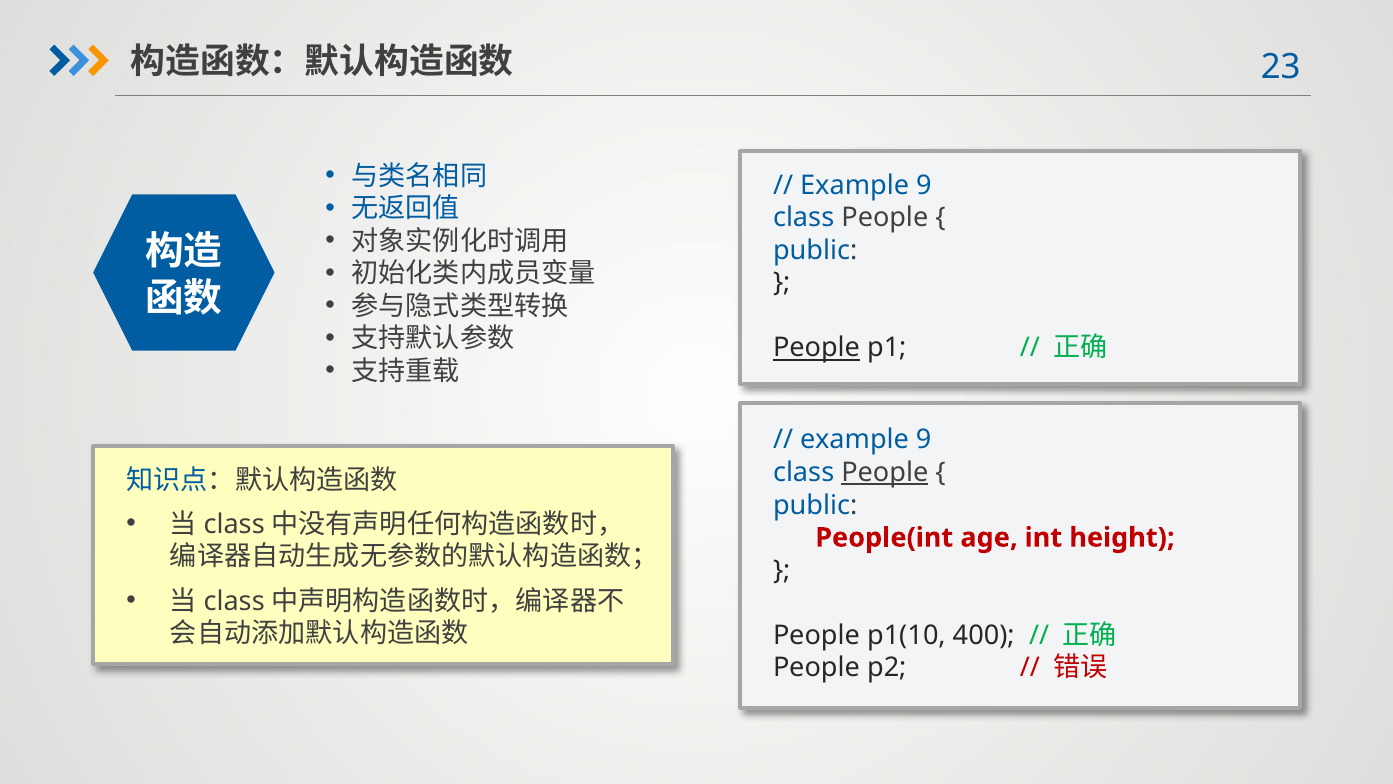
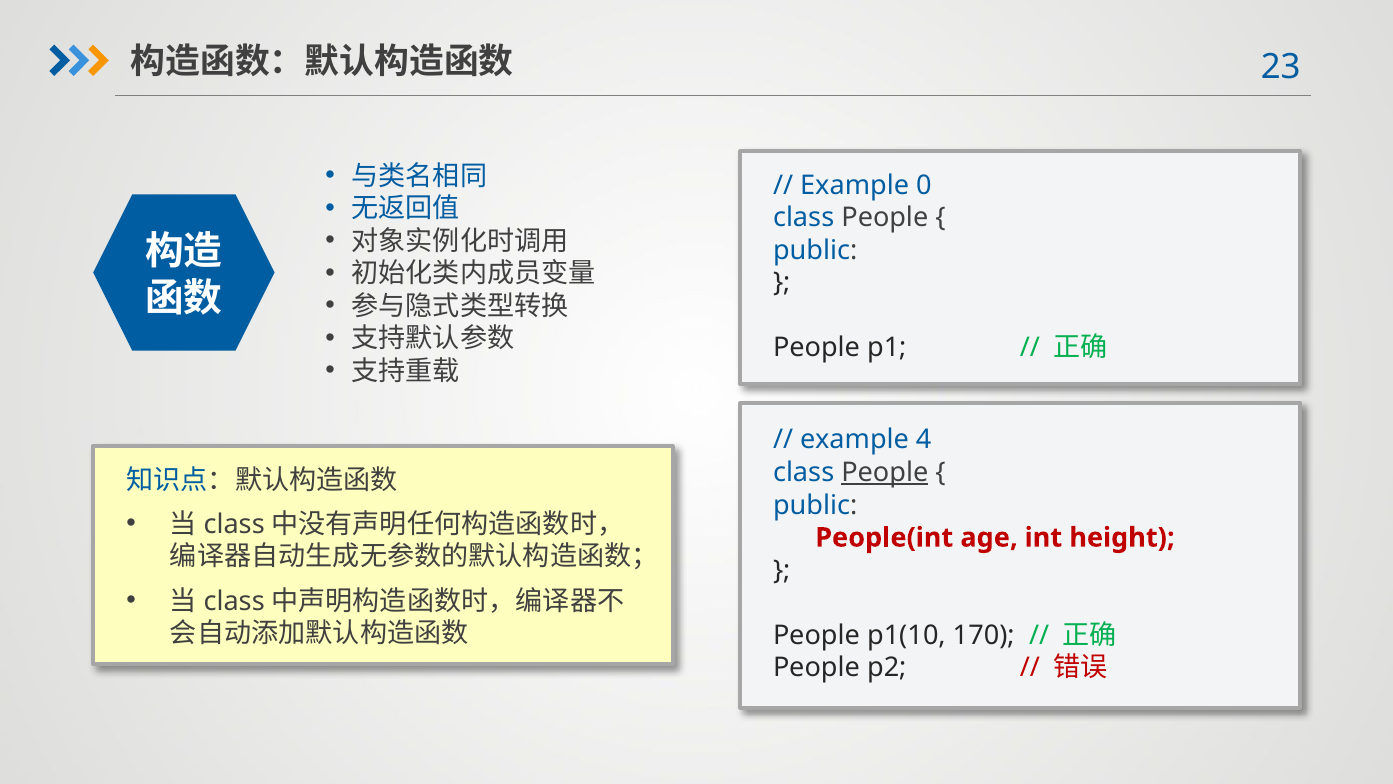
9 at (924, 185): 9 -> 0
People at (816, 348) underline: present -> none
9 at (924, 440): 9 -> 4
400: 400 -> 170
